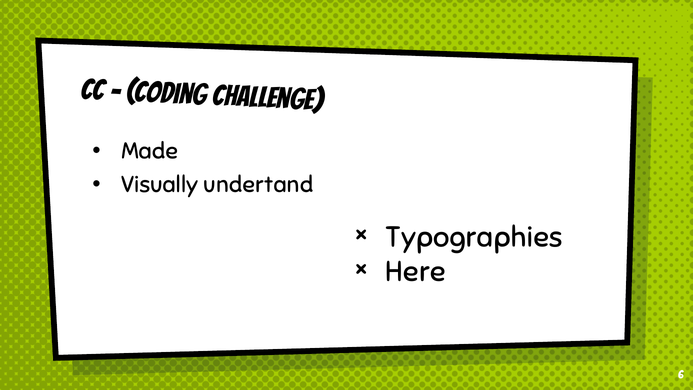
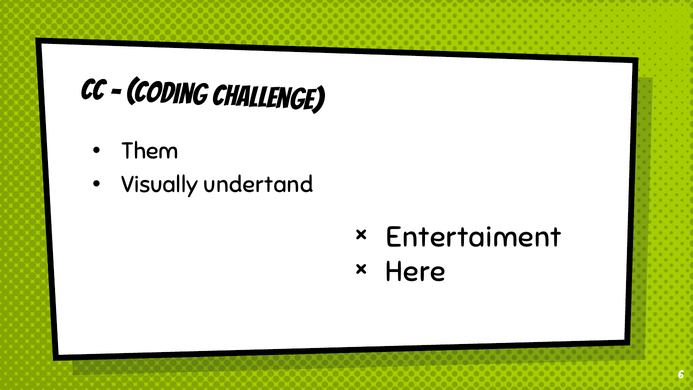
Made: Made -> Them
Typographies: Typographies -> Entertaiment
